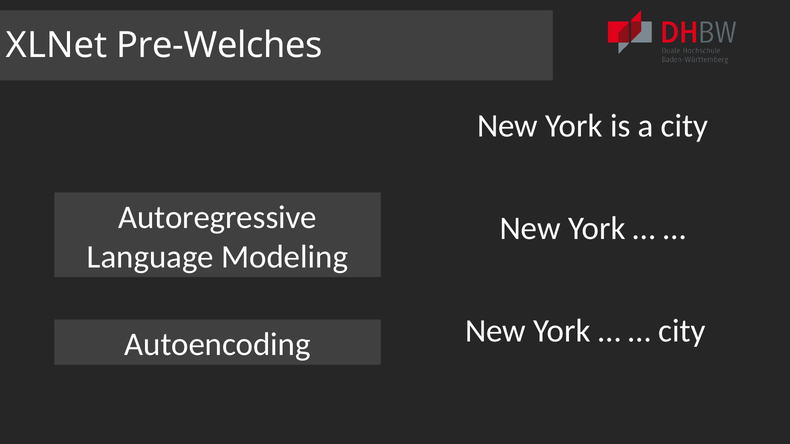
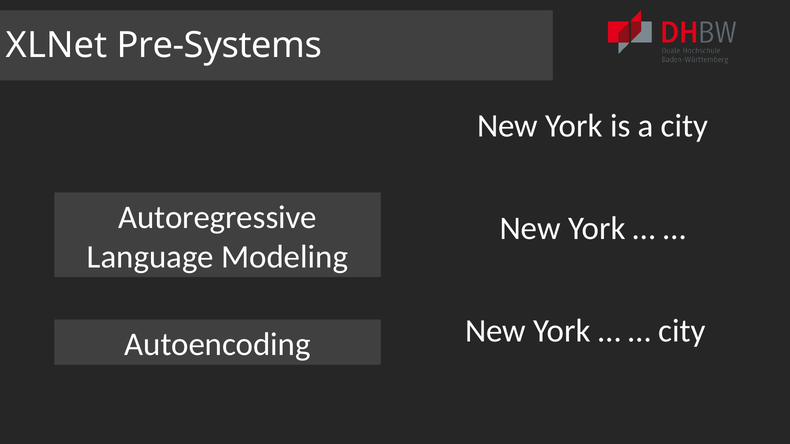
Pre-Welches: Pre-Welches -> Pre-Systems
